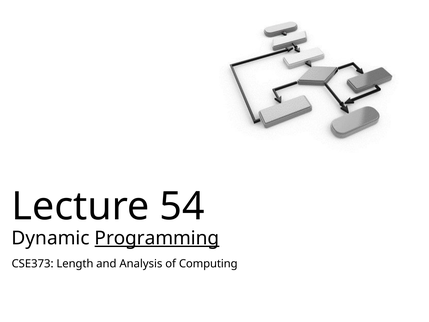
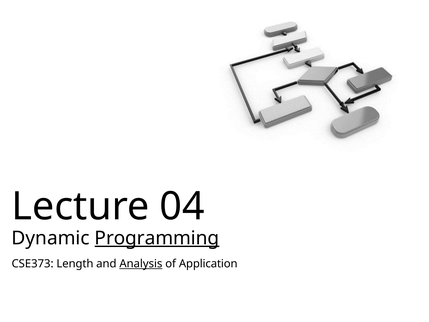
54: 54 -> 04
Analysis underline: none -> present
Computing: Computing -> Application
